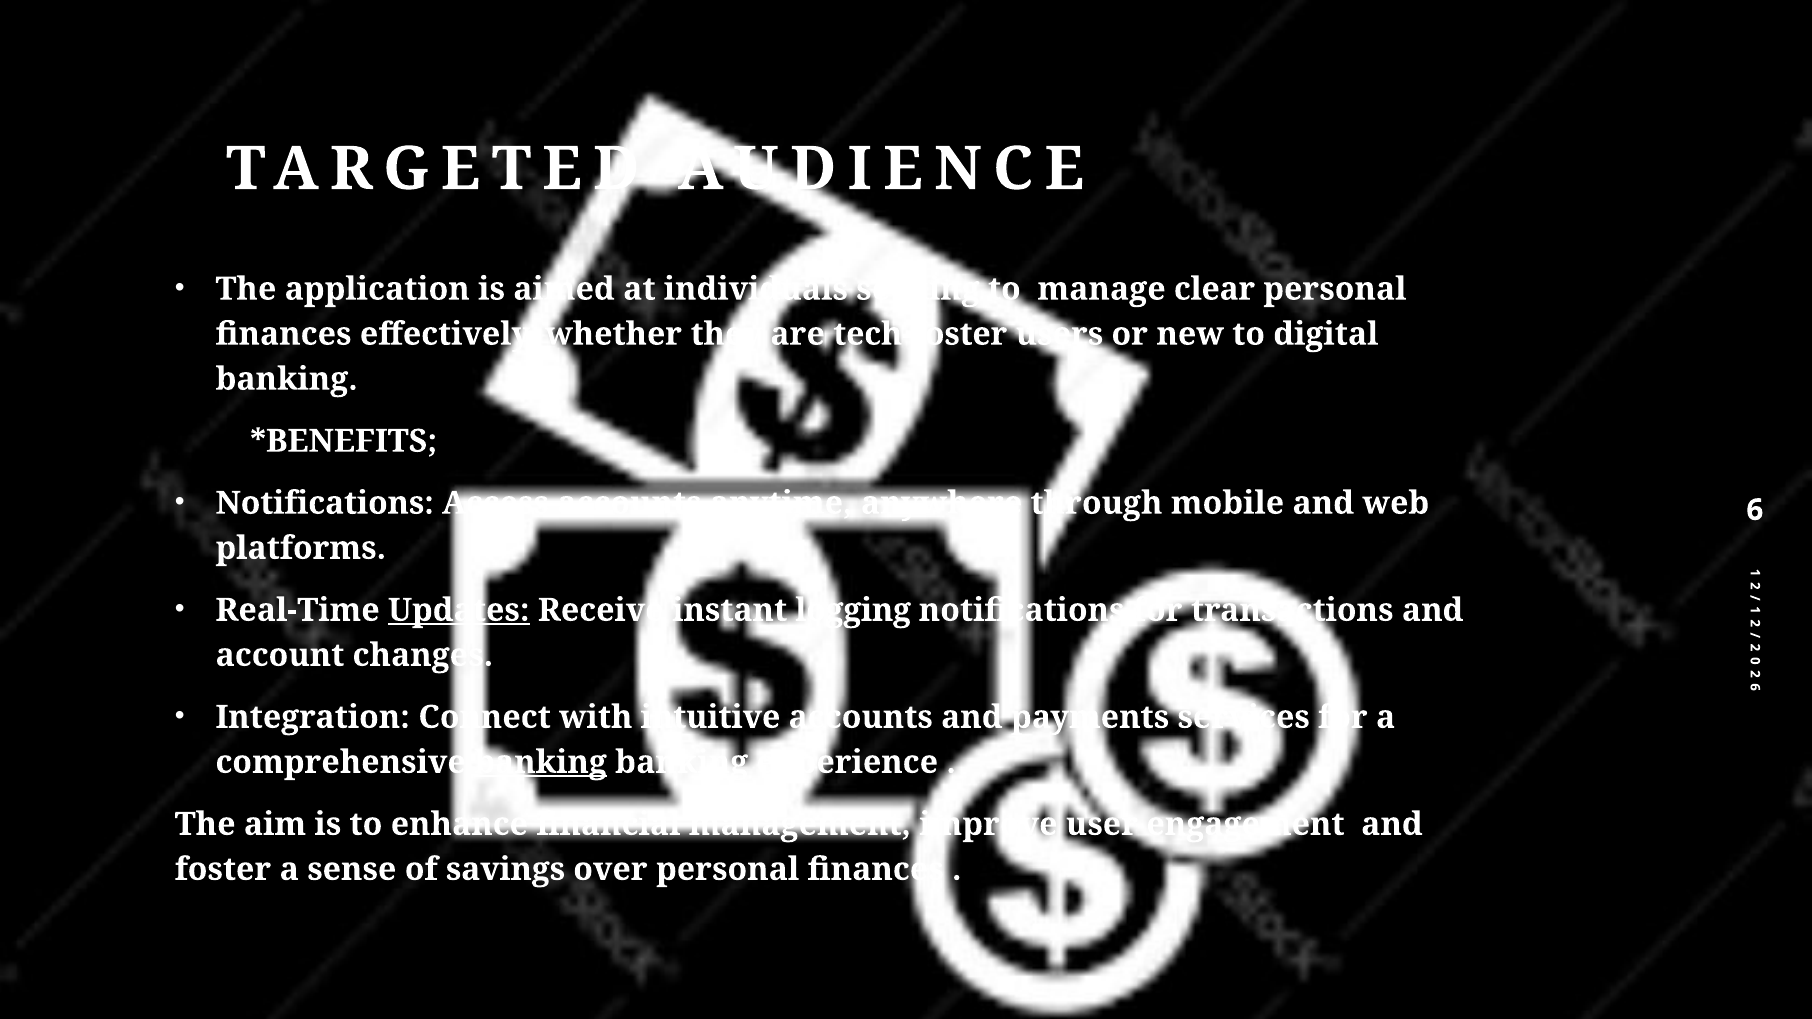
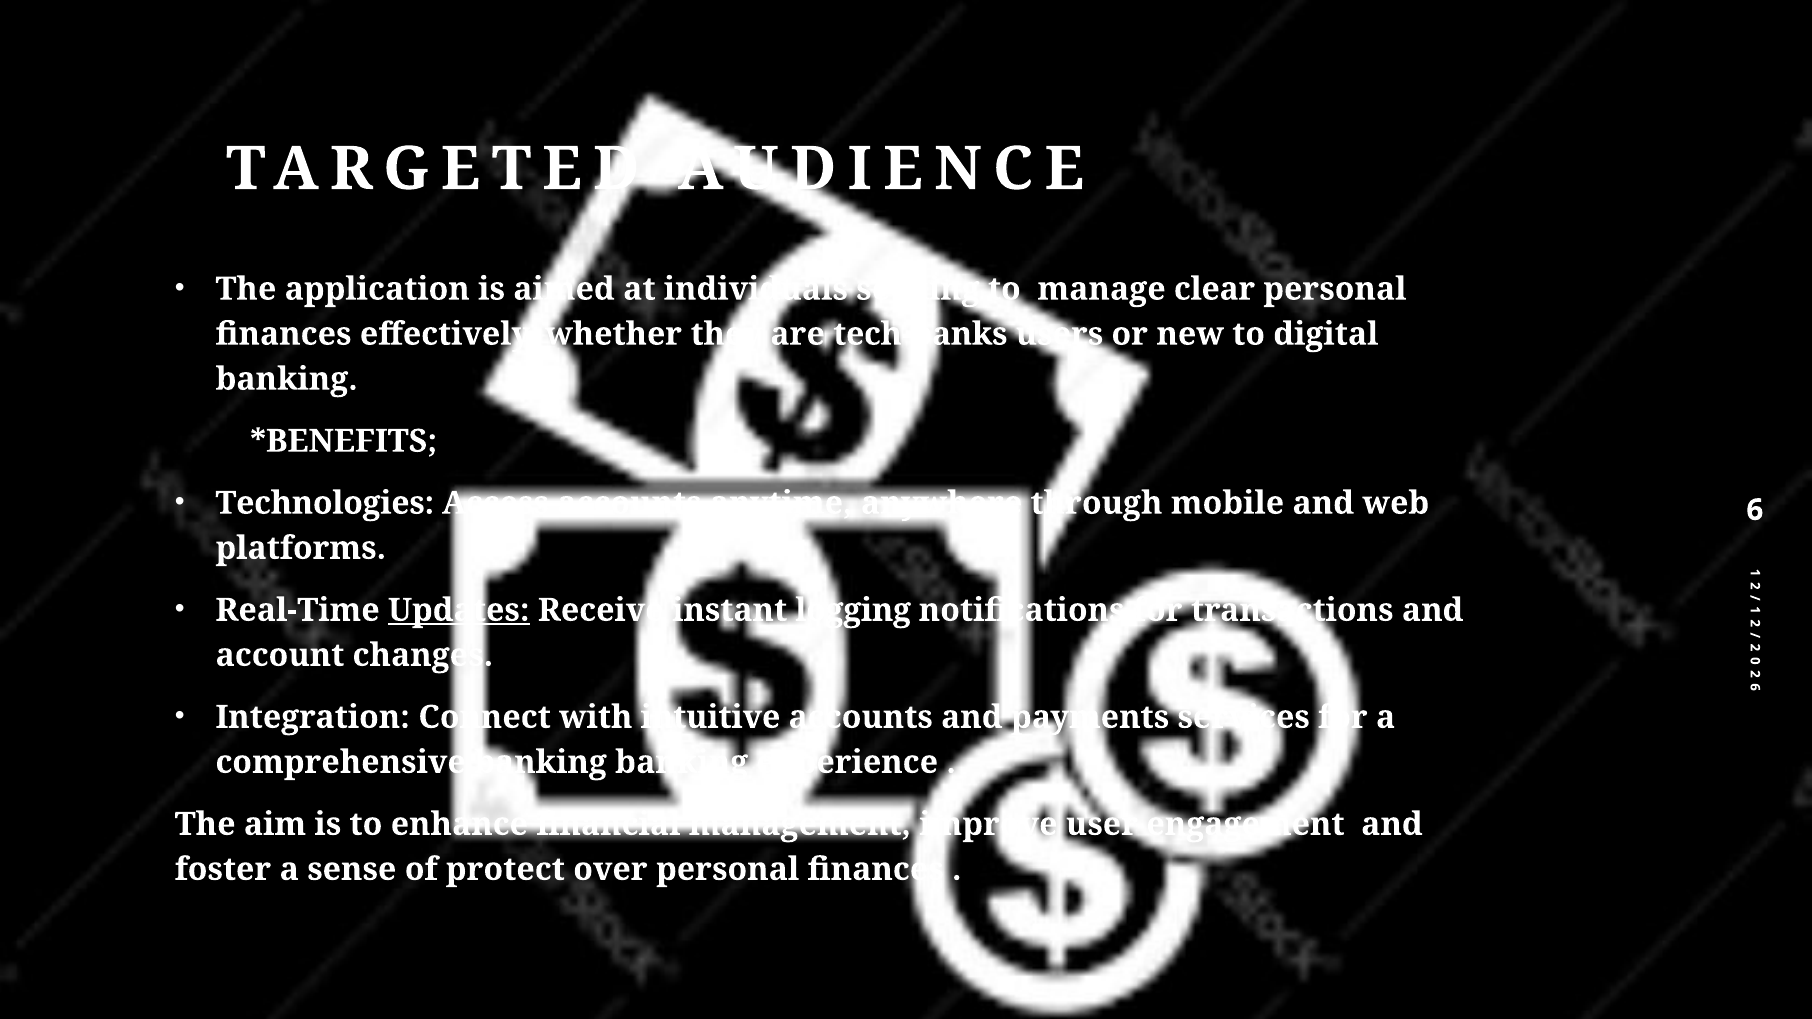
tech-foster: tech-foster -> tech-banks
Notifications at (325, 503): Notifications -> Technologies
banking at (541, 762) underline: present -> none
savings: savings -> protect
